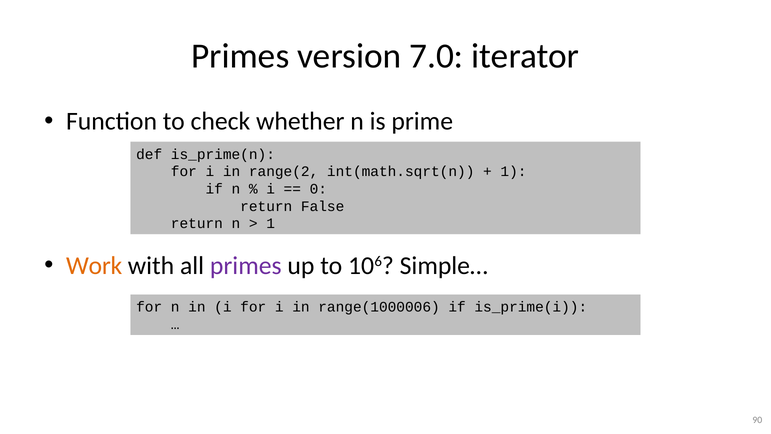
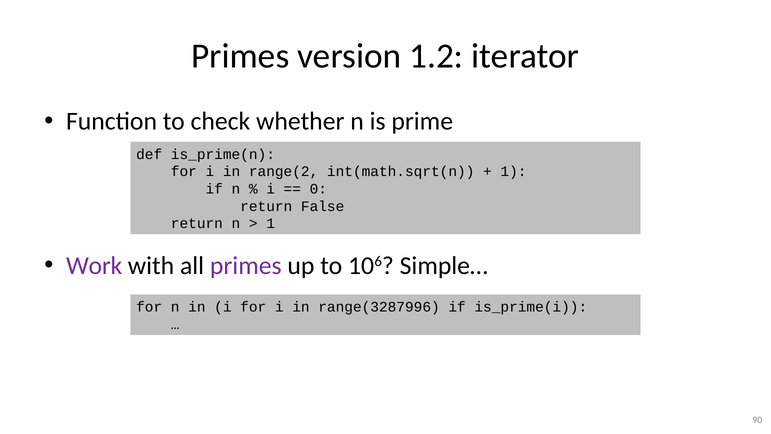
7.0: 7.0 -> 1.2
Work colour: orange -> purple
range(1000006: range(1000006 -> range(3287996
